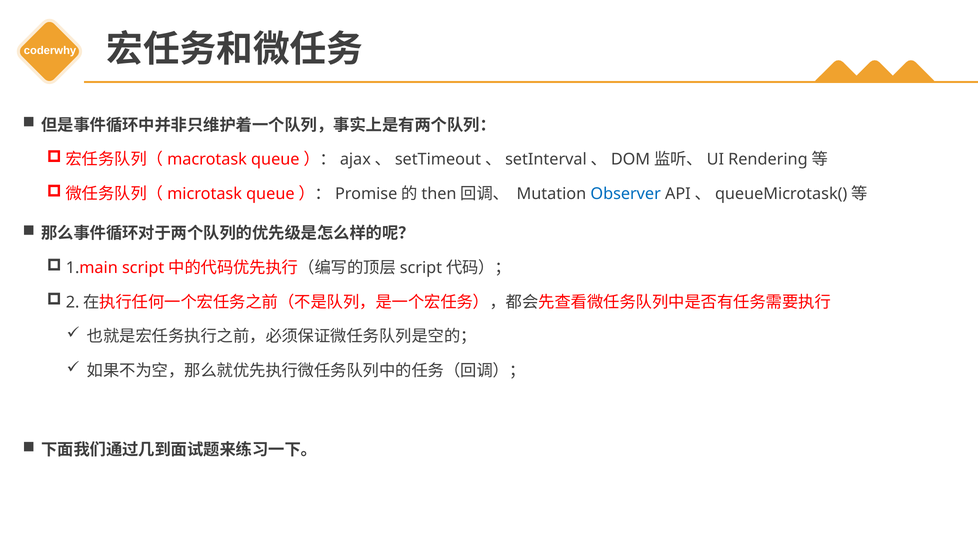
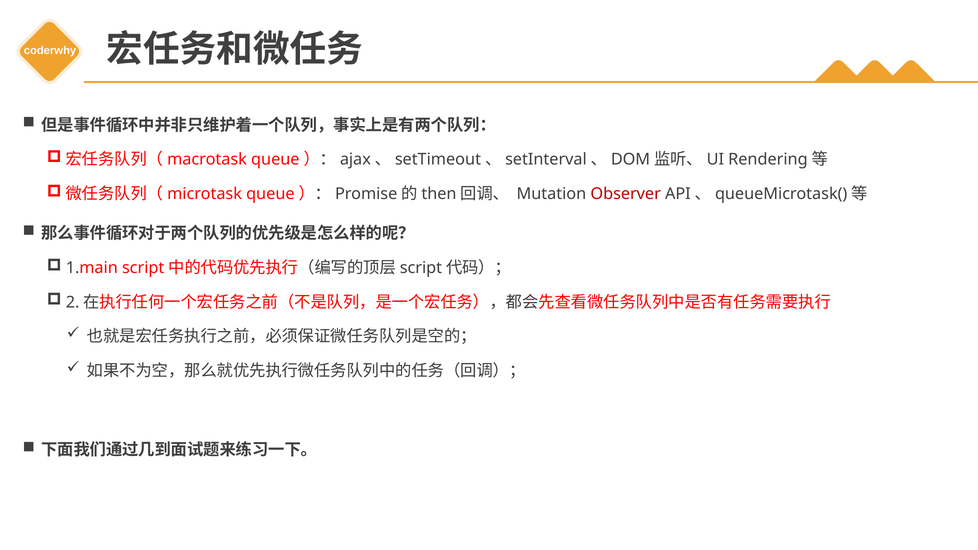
Observer colour: blue -> red
